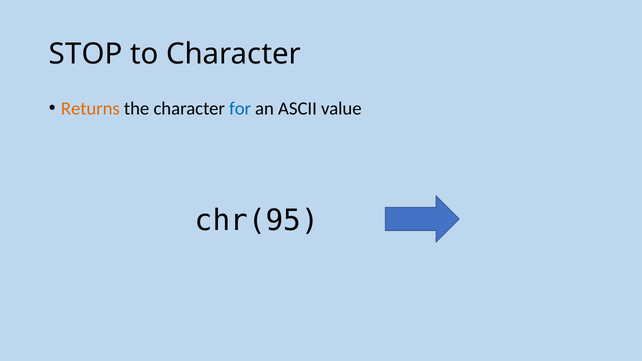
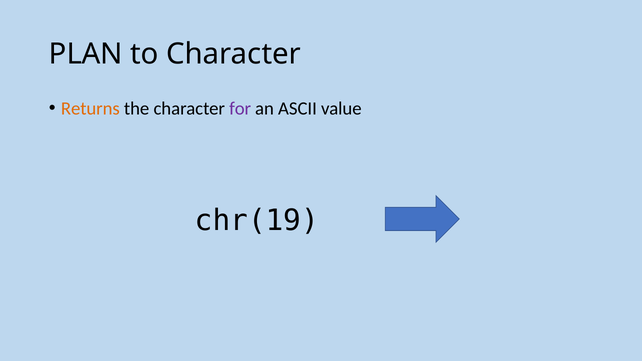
STOP: STOP -> PLAN
for colour: blue -> purple
chr(95: chr(95 -> chr(19
